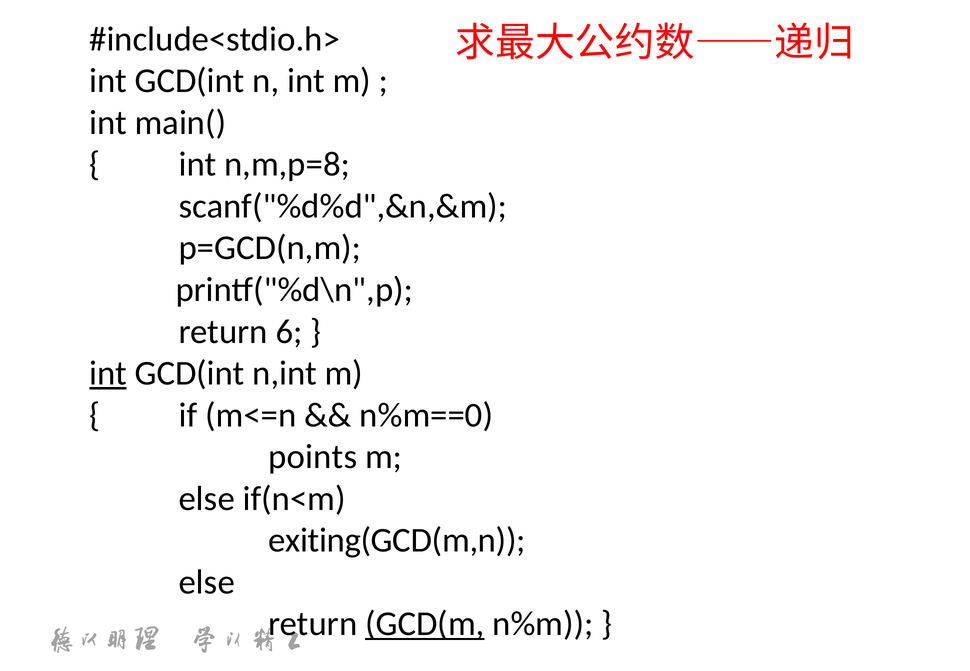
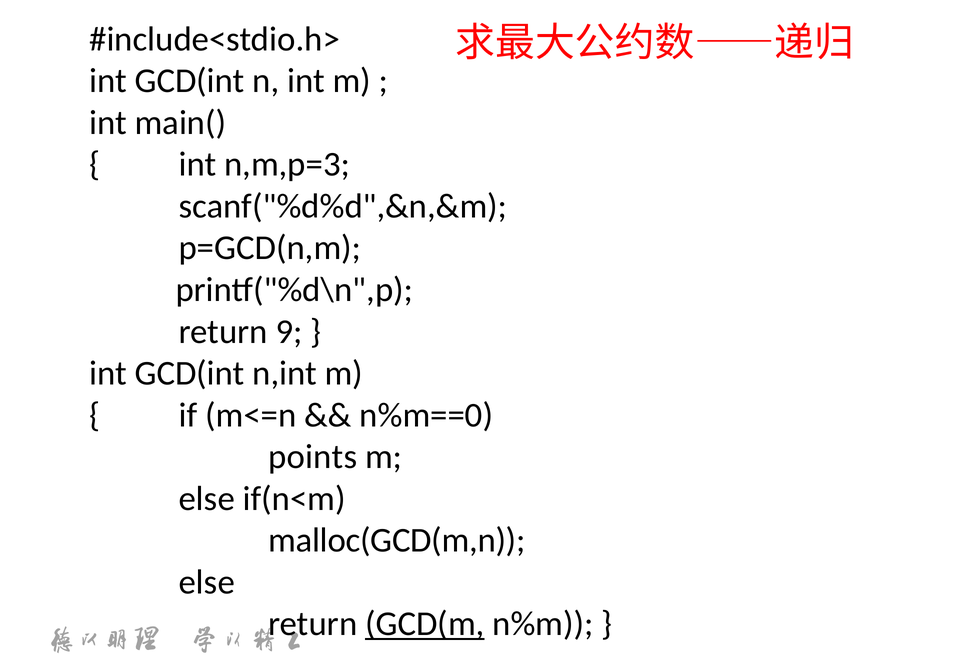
n,m,p=8: n,m,p=8 -> n,m,p=3
6: 6 -> 9
int at (108, 374) underline: present -> none
exiting(GCD(m,n: exiting(GCD(m,n -> malloc(GCD(m,n
